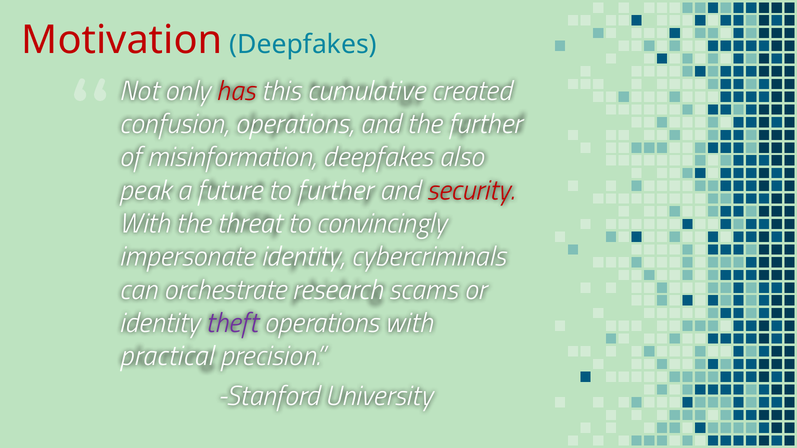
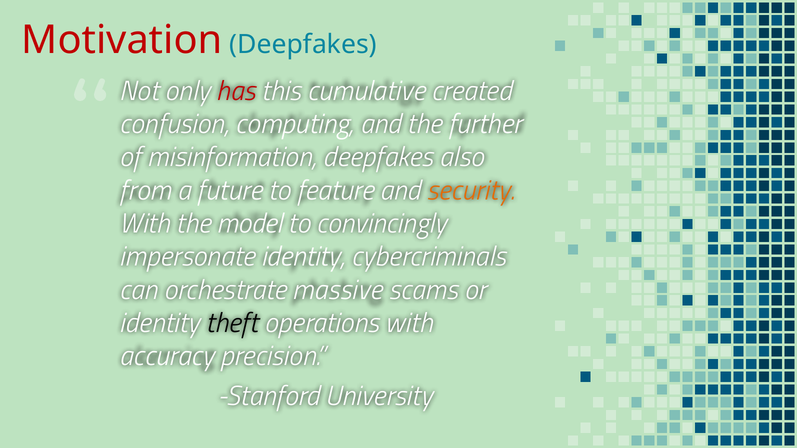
confusion operations: operations -> computing
peak: peak -> from
to further: further -> feature
security colour: red -> orange
threat: threat -> model
research: research -> massive
theft colour: purple -> black
practical: practical -> accuracy
